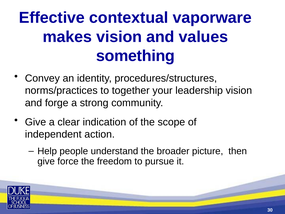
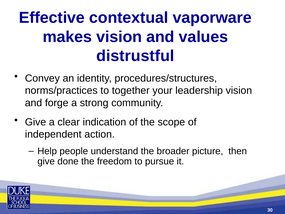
something: something -> distrustful
force: force -> done
